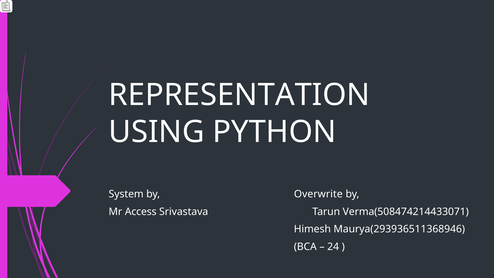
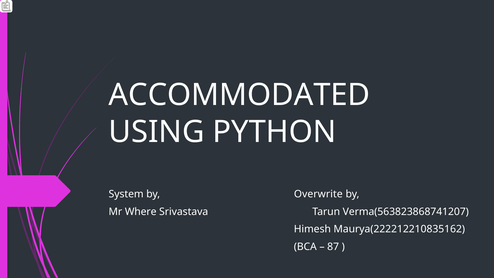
REPRESENTATION: REPRESENTATION -> ACCOMMODATED
Access: Access -> Where
Verma(508474214433071: Verma(508474214433071 -> Verma(563823868741207
Maurya(293936511368946: Maurya(293936511368946 -> Maurya(222212210835162
24: 24 -> 87
